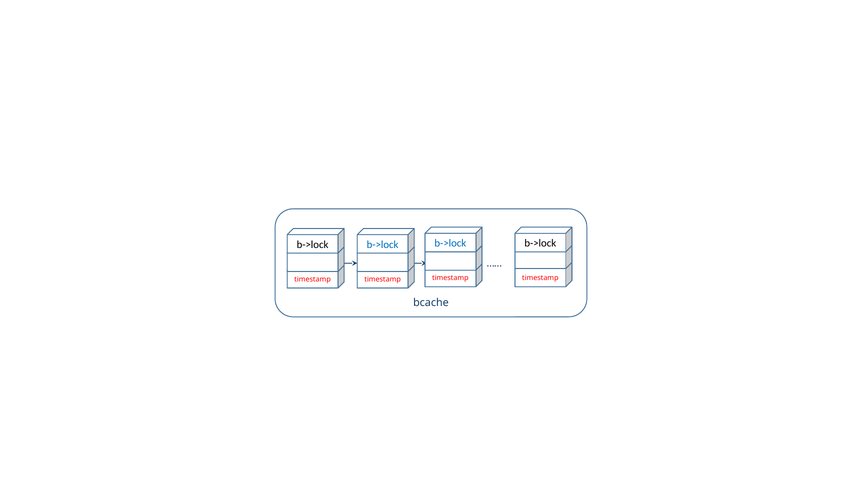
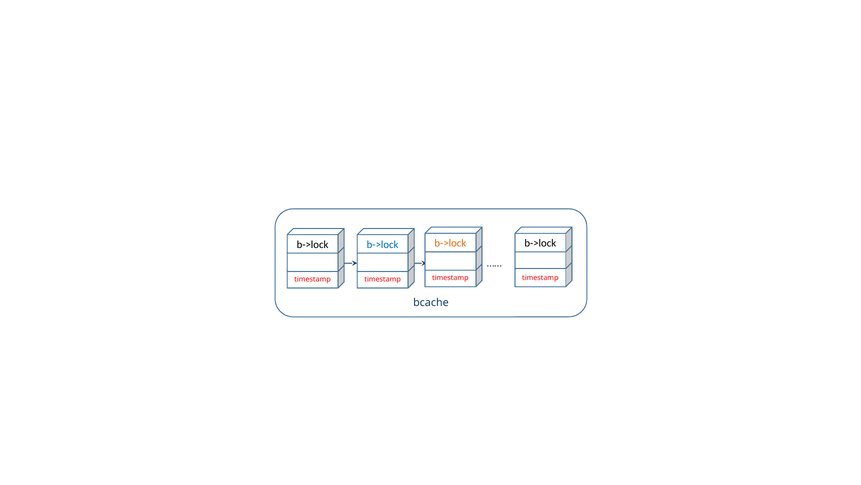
b->lock at (450, 243) colour: blue -> orange
